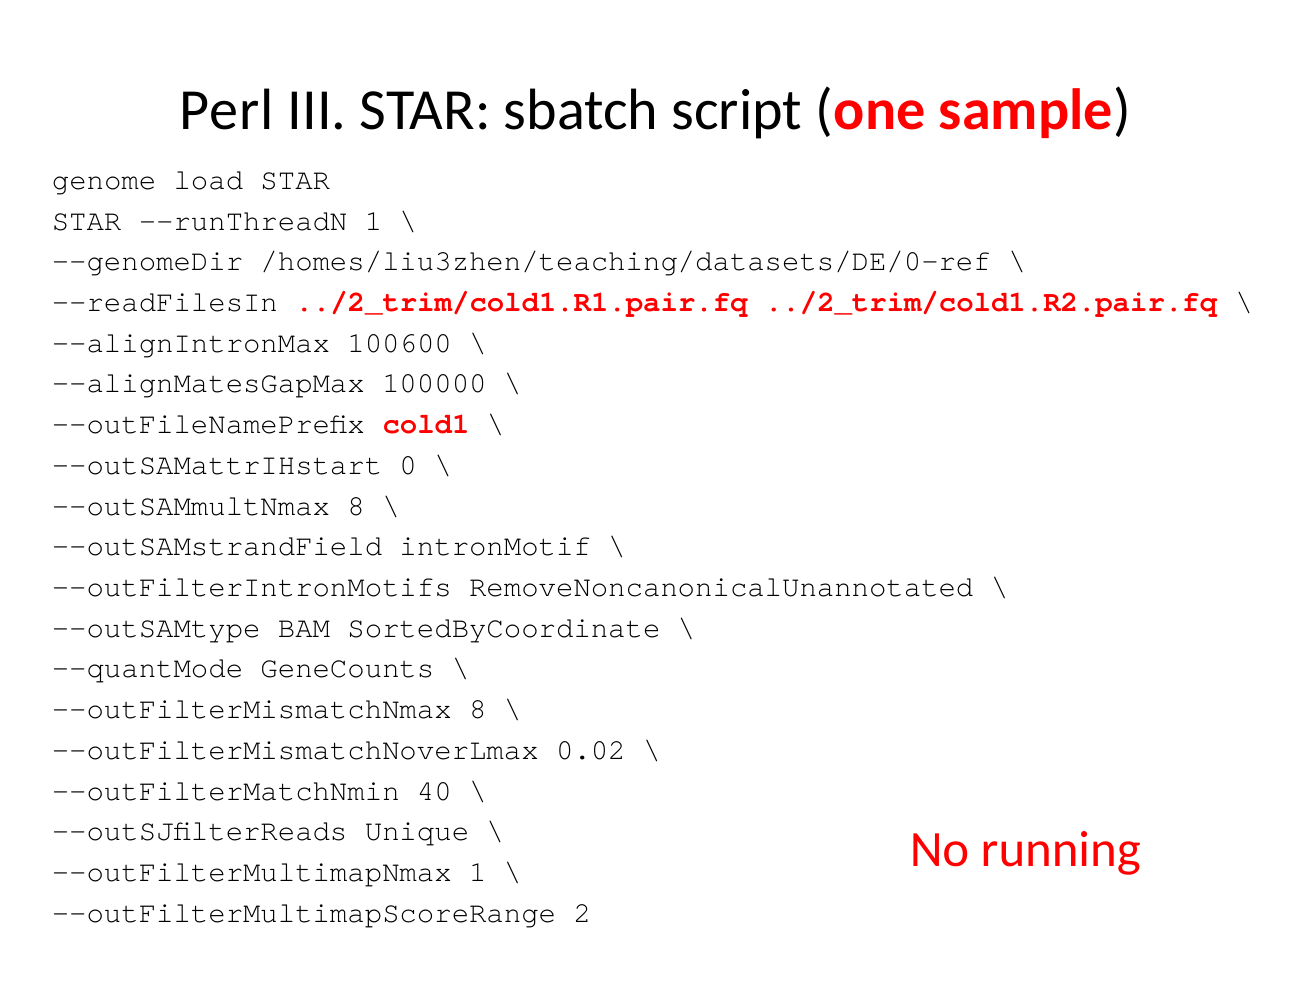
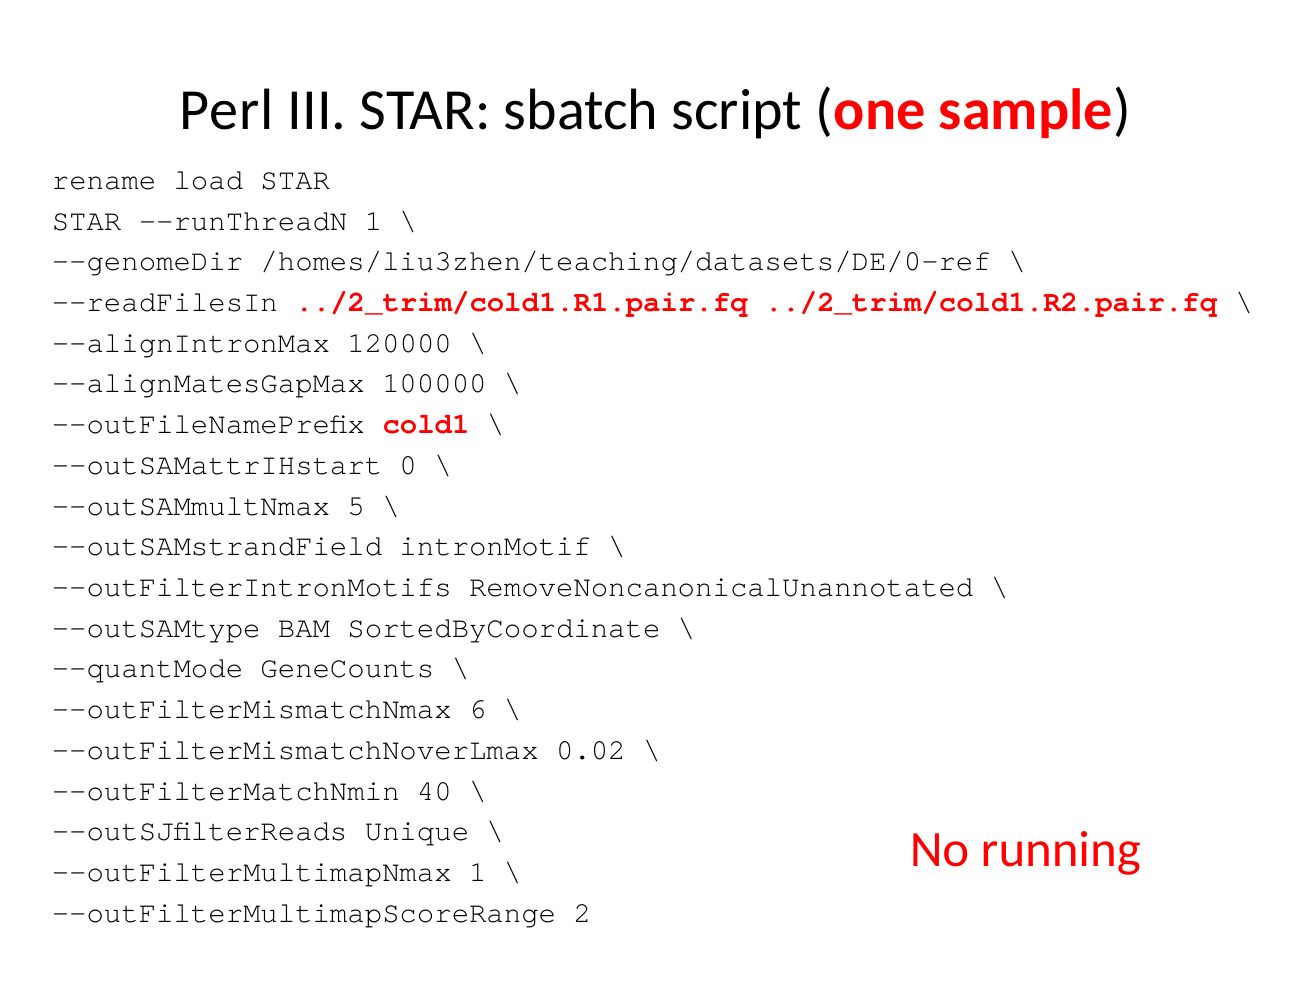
genome: genome -> rename
100600: 100600 -> 120000
--outSAMmultNmax 8: 8 -> 5
--outFilterMismatchNmax 8: 8 -> 6
